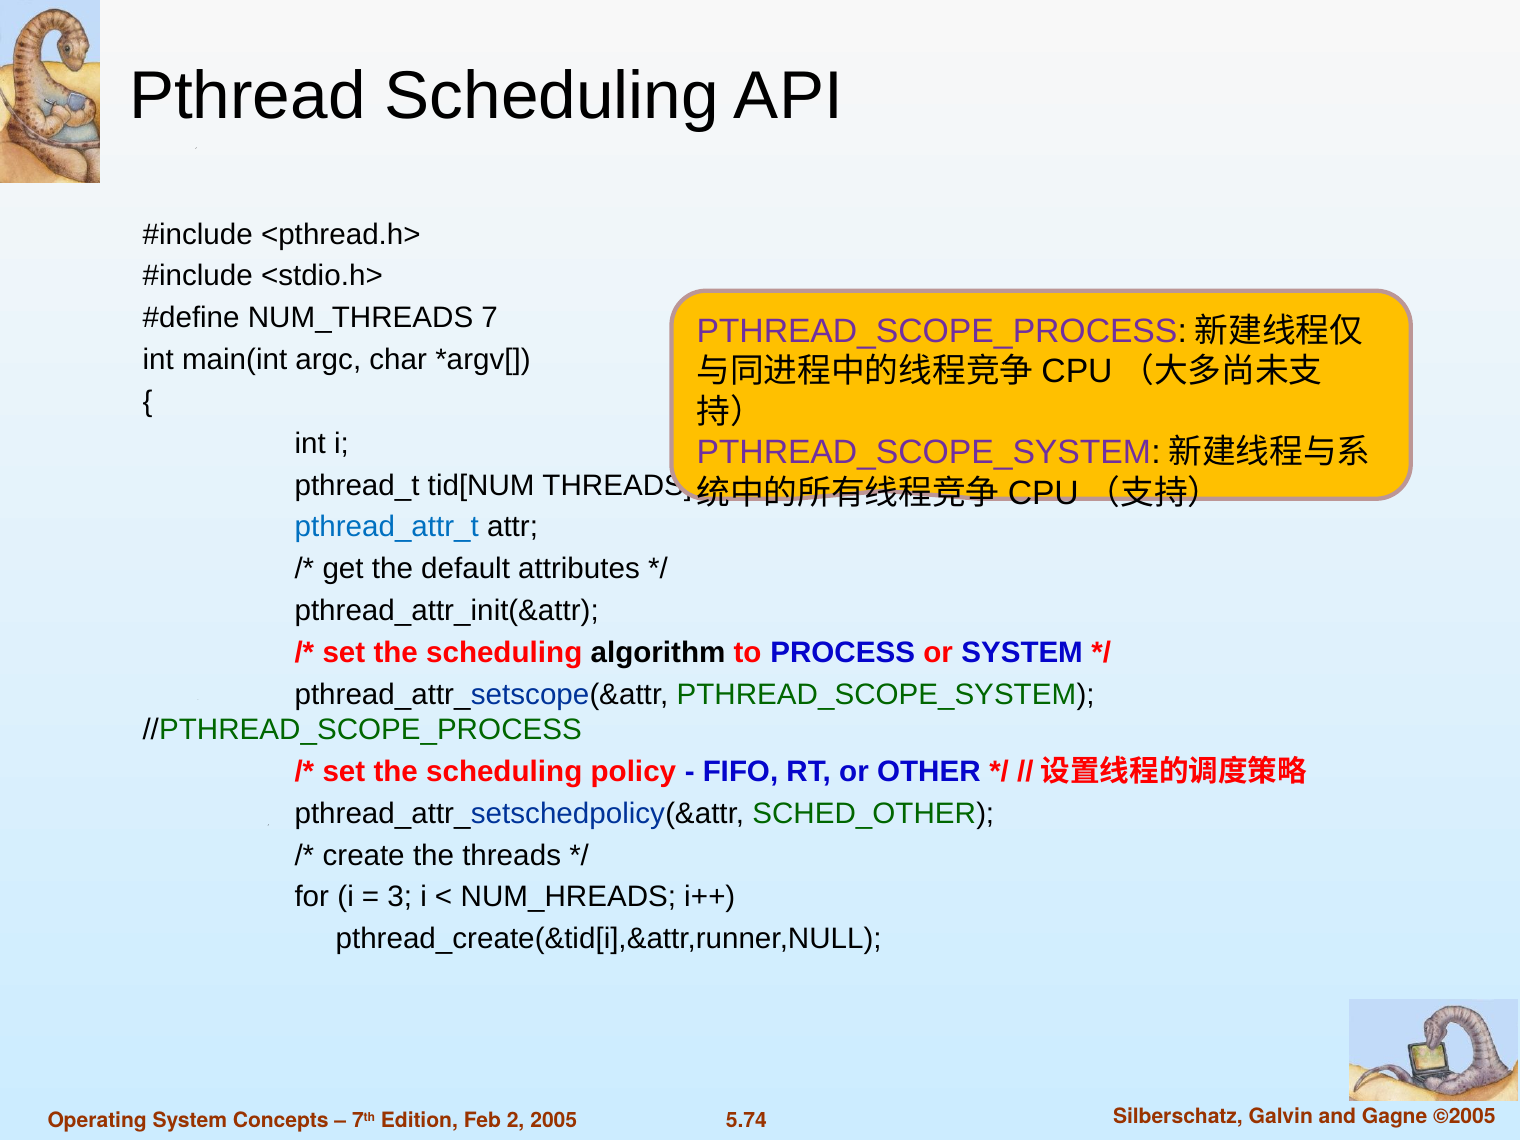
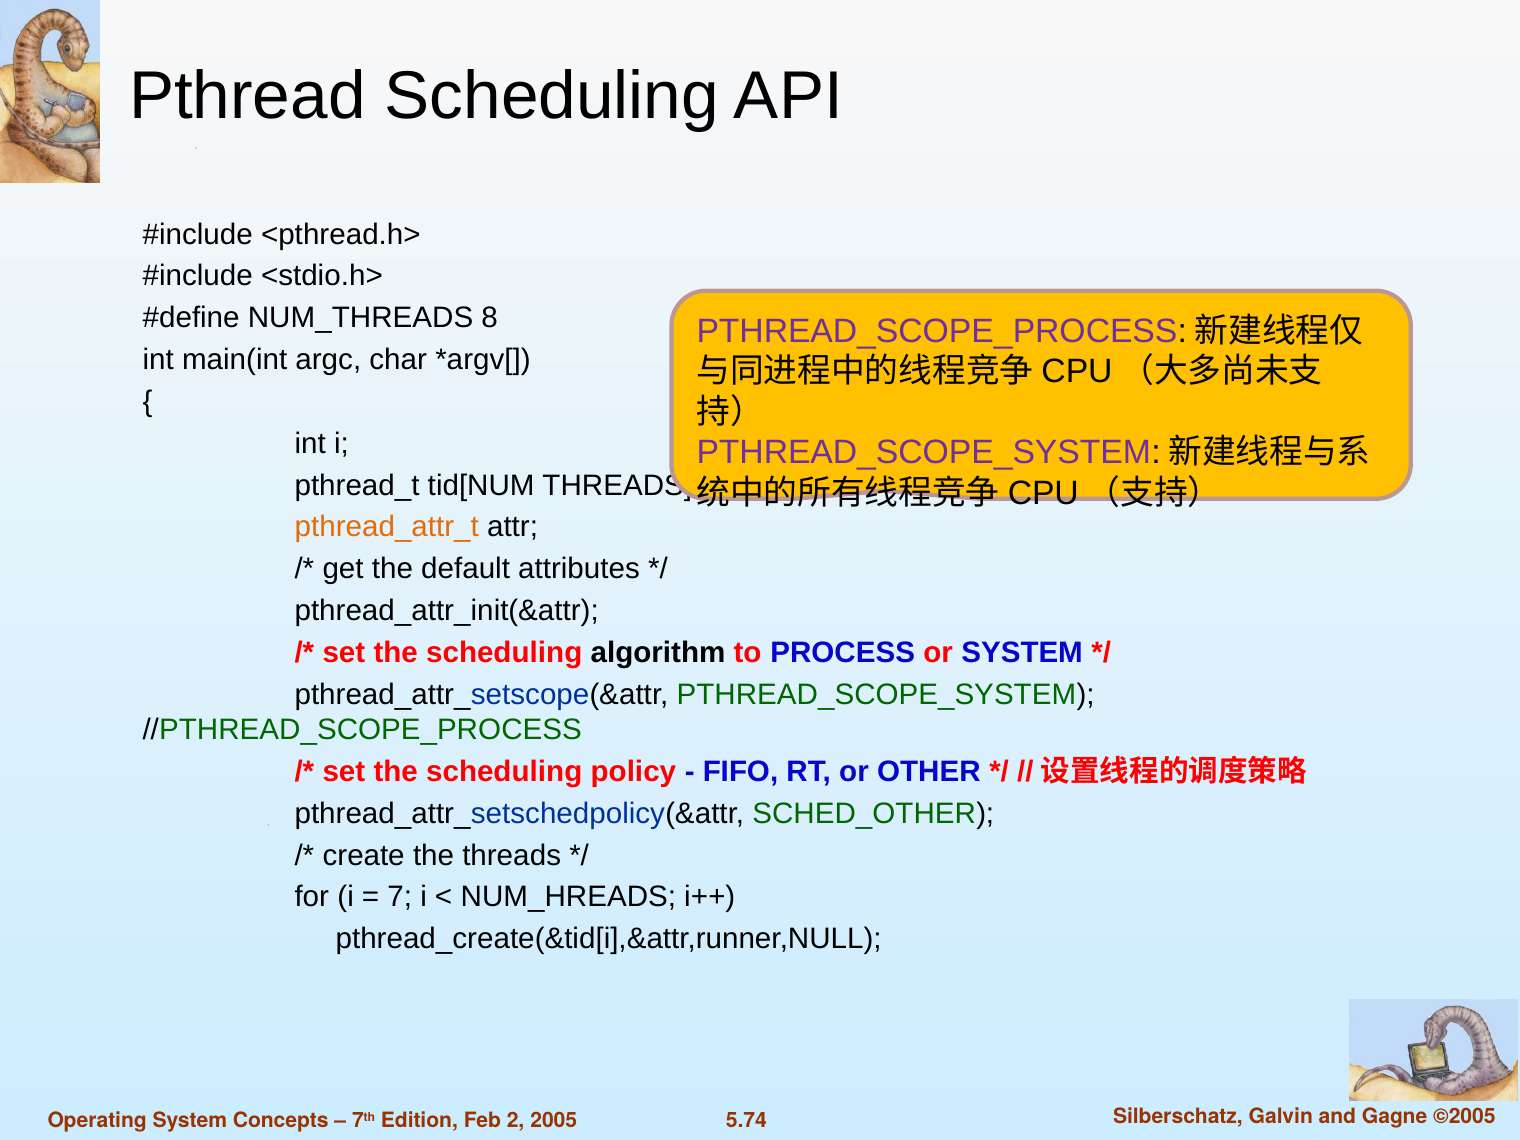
7: 7 -> 8
pthread_attr_t colour: blue -> orange
3: 3 -> 7
